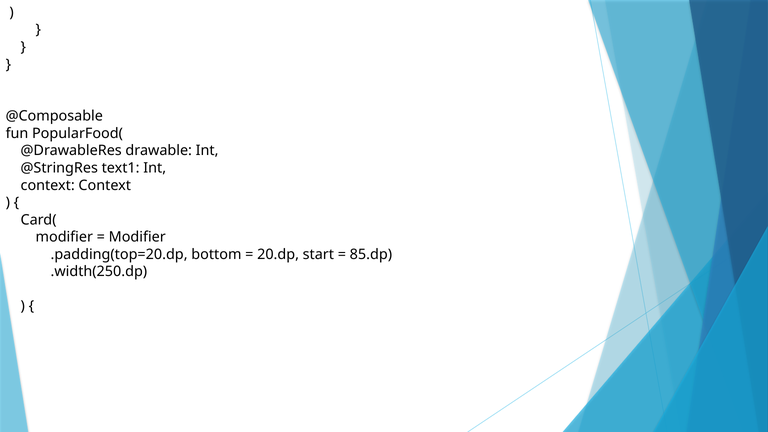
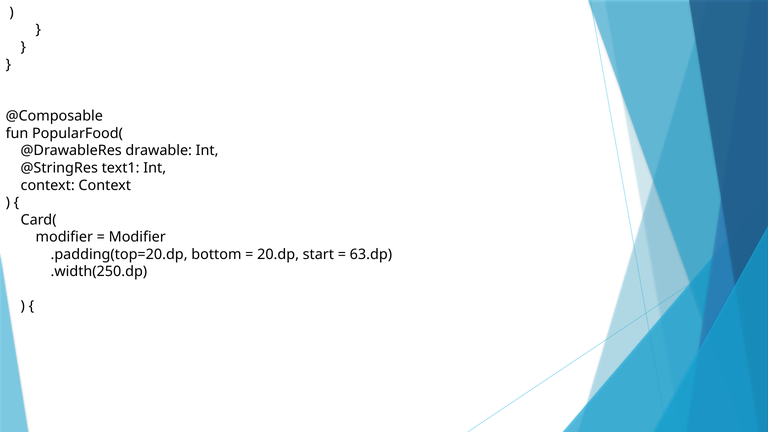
85.dp: 85.dp -> 63.dp
